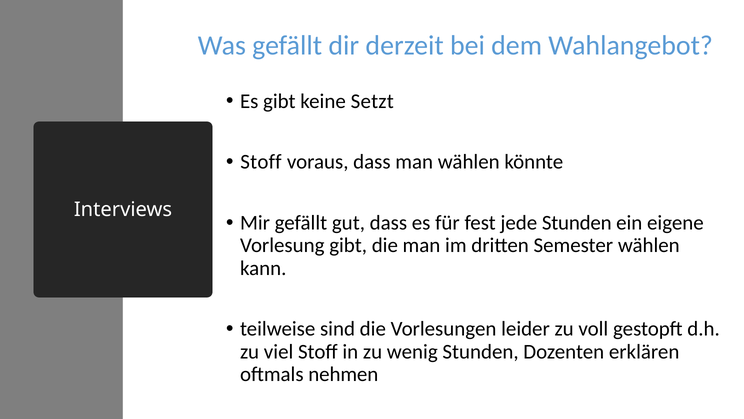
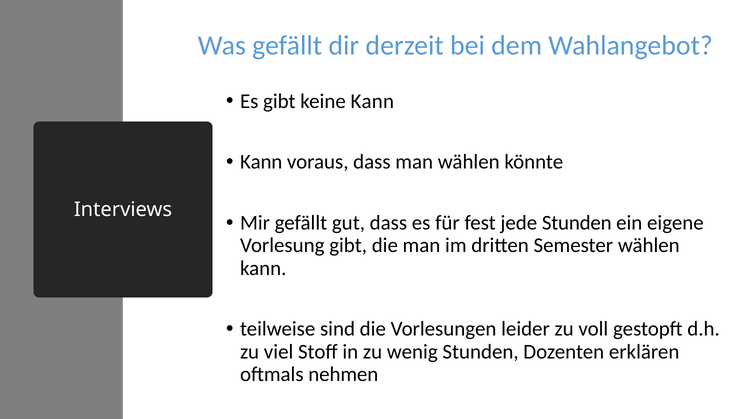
keine Setzt: Setzt -> Kann
Stoff at (261, 162): Stoff -> Kann
